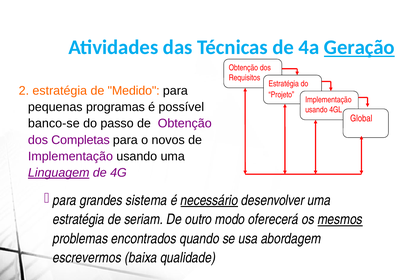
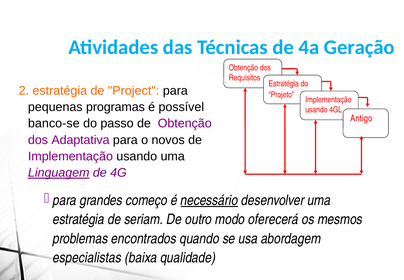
Geração underline: present -> none
Medido: Medido -> Project
Global: Global -> Antigo
Completas: Completas -> Adaptativa
sistema: sistema -> começo
mesmos underline: present -> none
escrevermos: escrevermos -> especialistas
